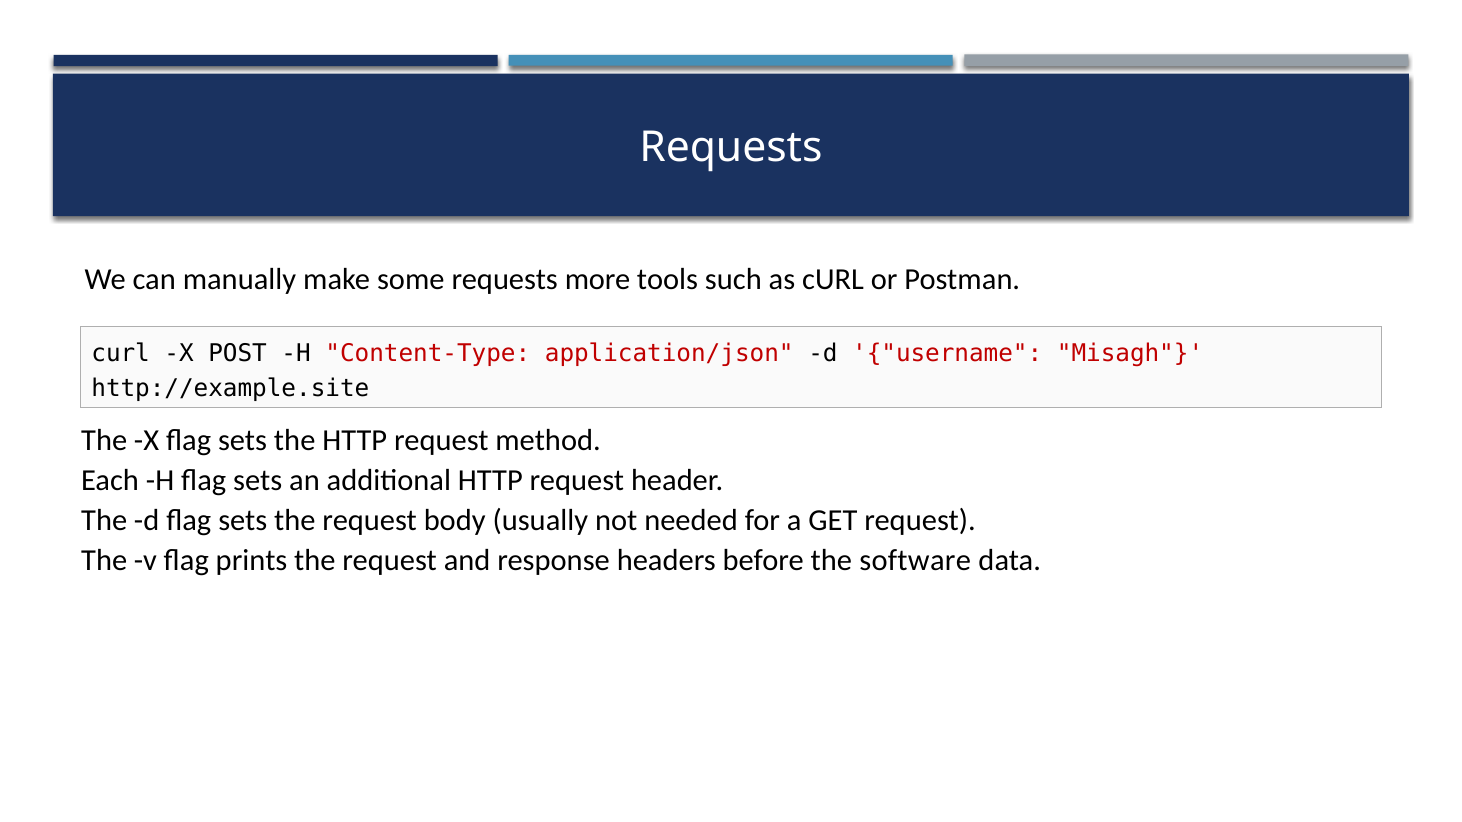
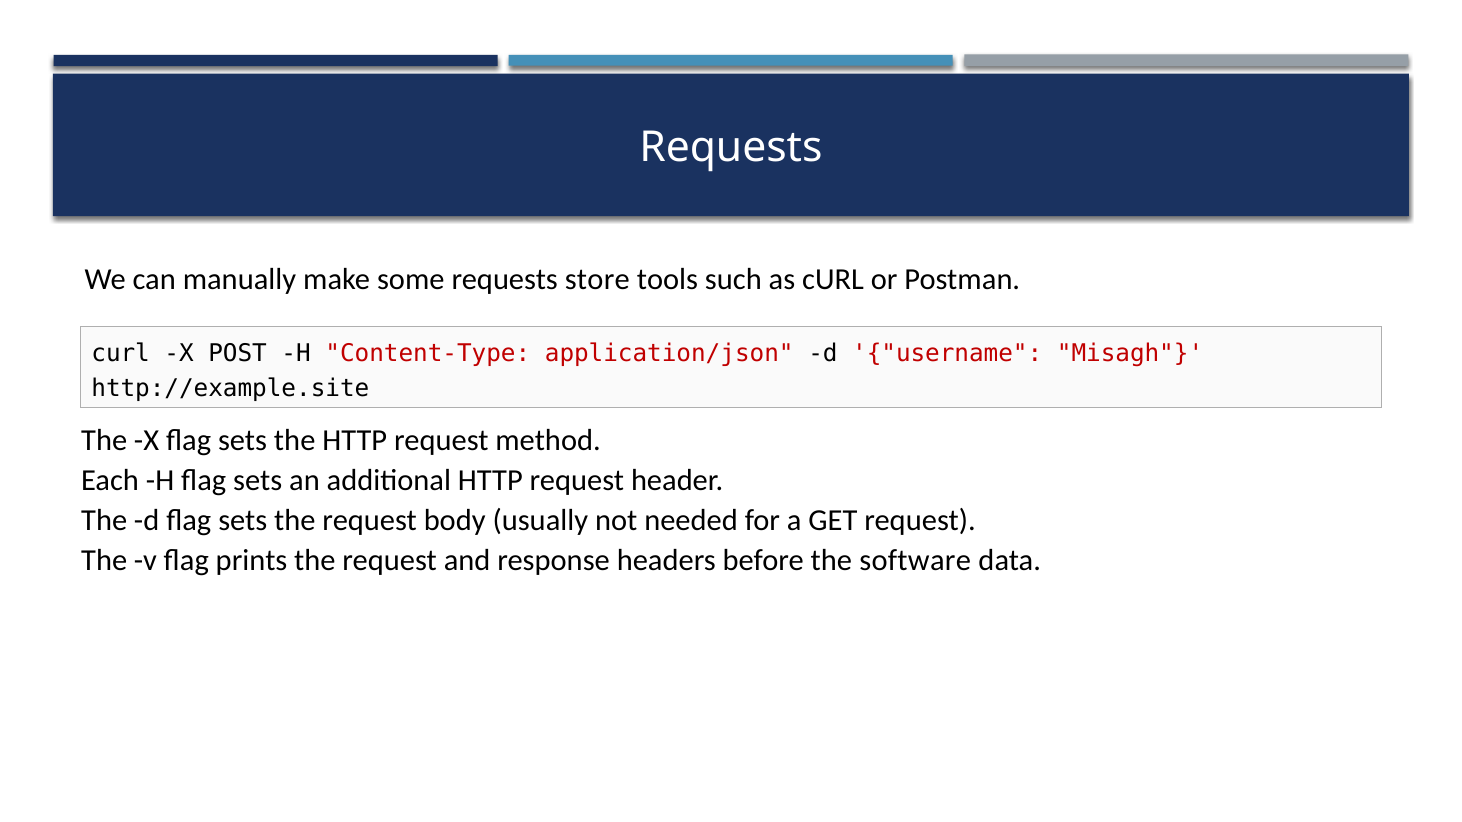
more: more -> store
